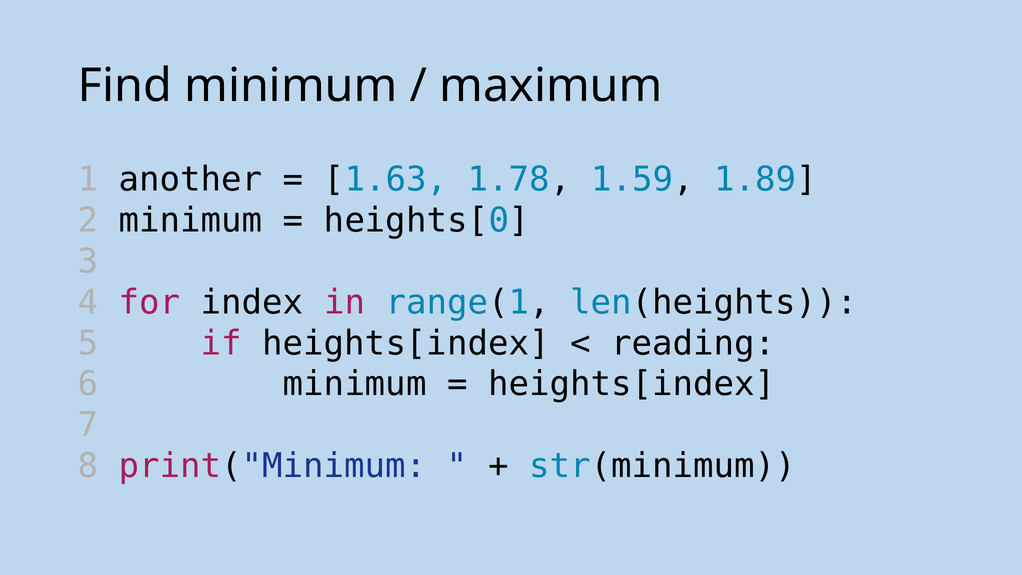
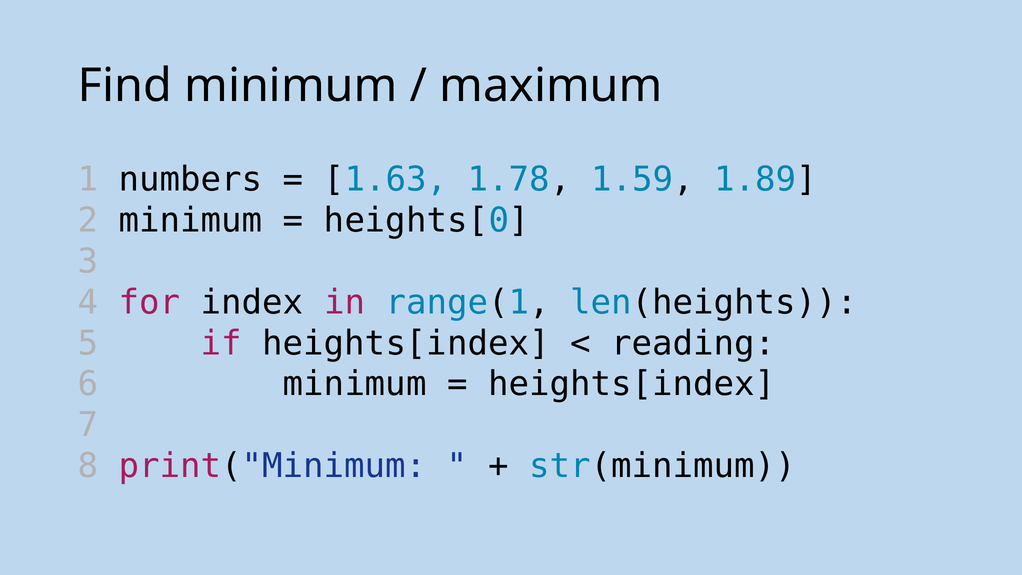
another: another -> numbers
